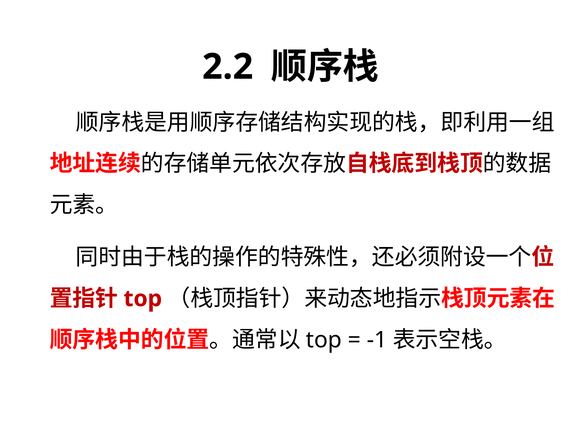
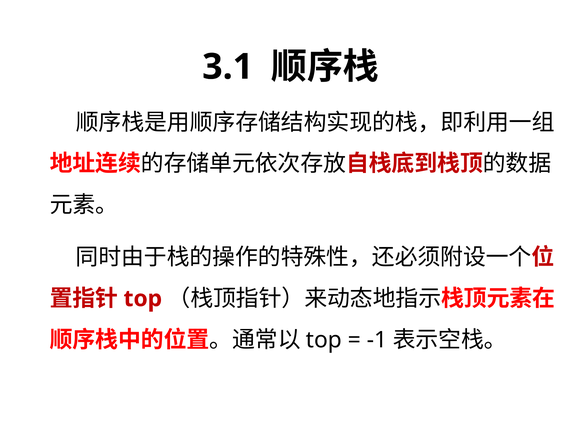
2.2: 2.2 -> 3.1
